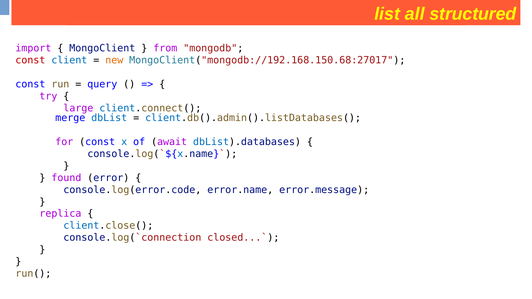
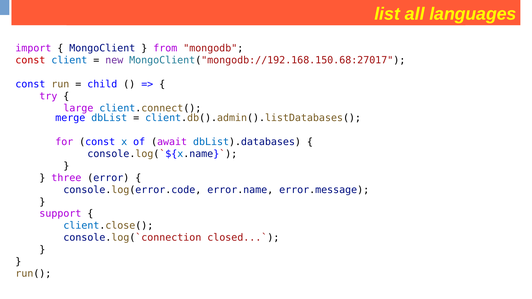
structured: structured -> languages
new colour: orange -> purple
query: query -> child
found: found -> three
replica: replica -> support
